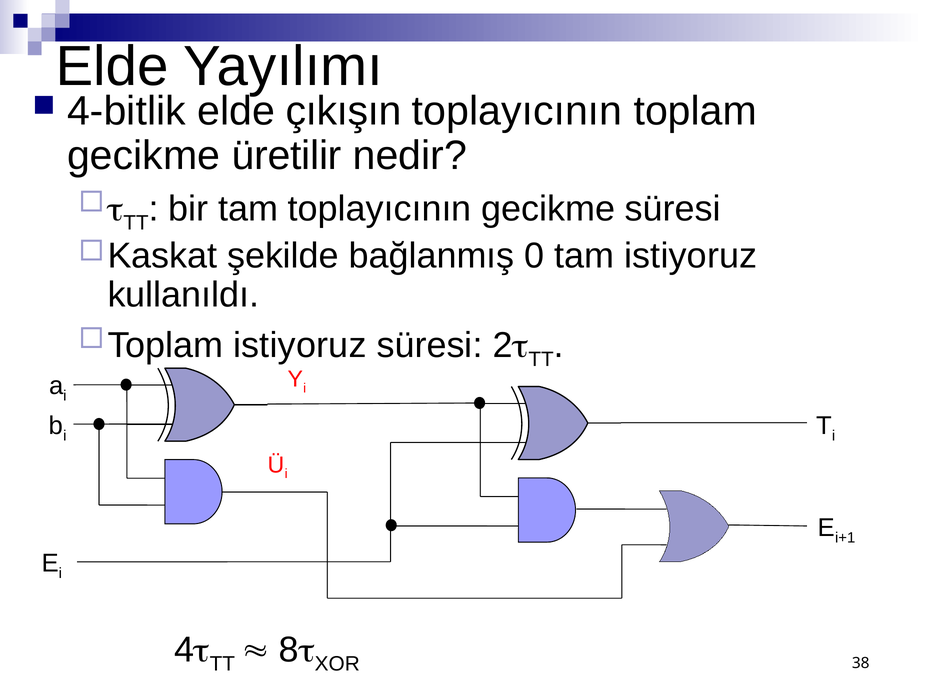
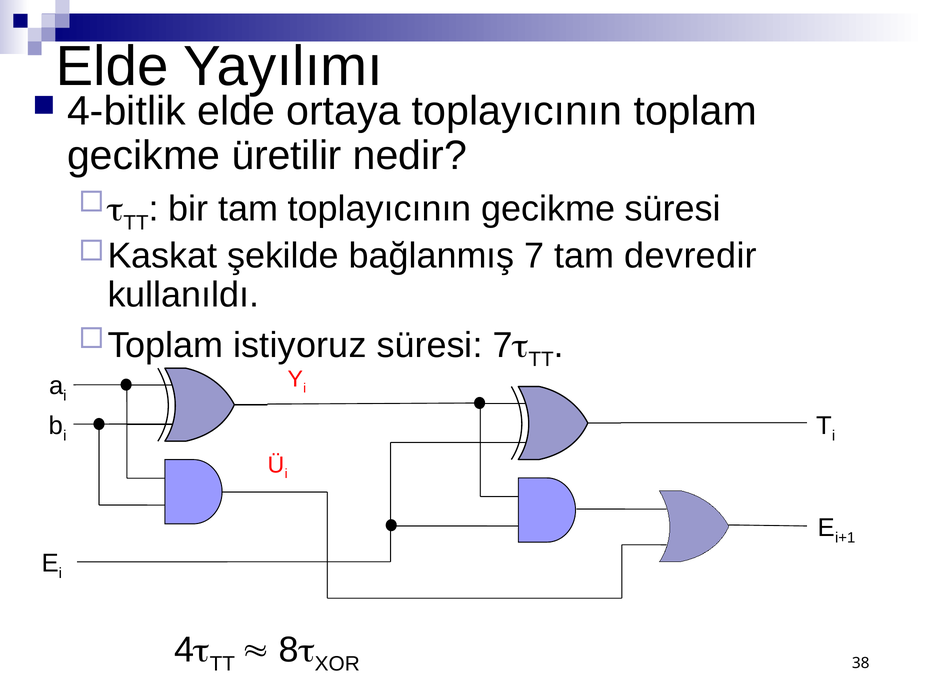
çıkışın: çıkışın -> ortaya
bağlanmış 0: 0 -> 7
tam istiyoruz: istiyoruz -> devredir
süresi 2: 2 -> 7
